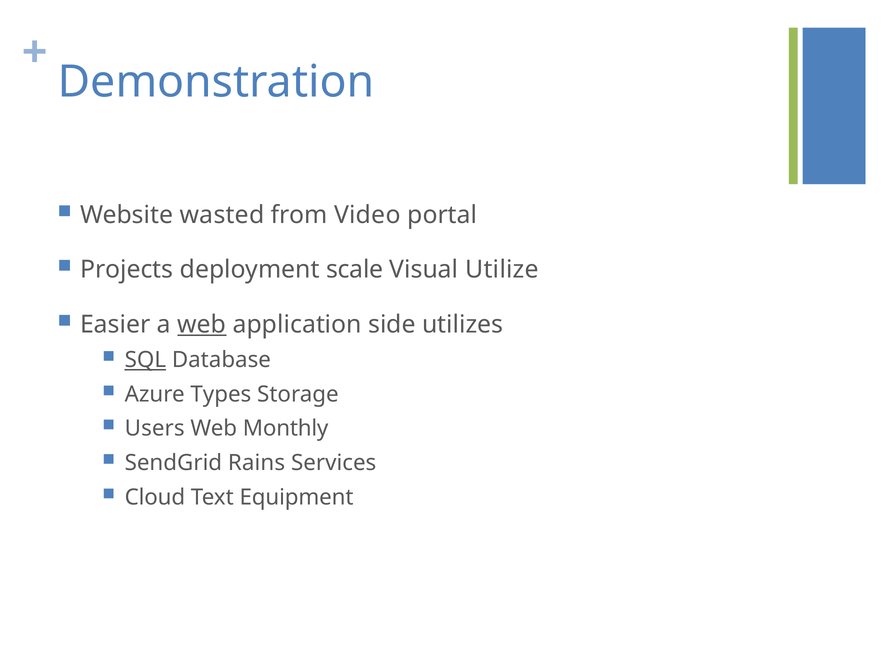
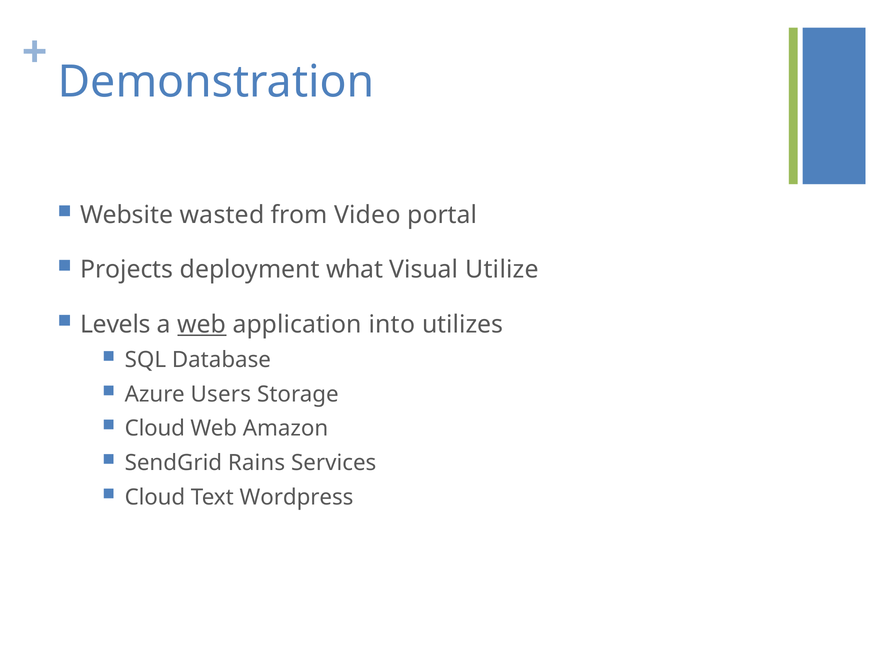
scale: scale -> what
Easier: Easier -> Levels
side: side -> into
SQL underline: present -> none
Types: Types -> Users
Users at (155, 428): Users -> Cloud
Monthly: Monthly -> Amazon
Equipment: Equipment -> Wordpress
